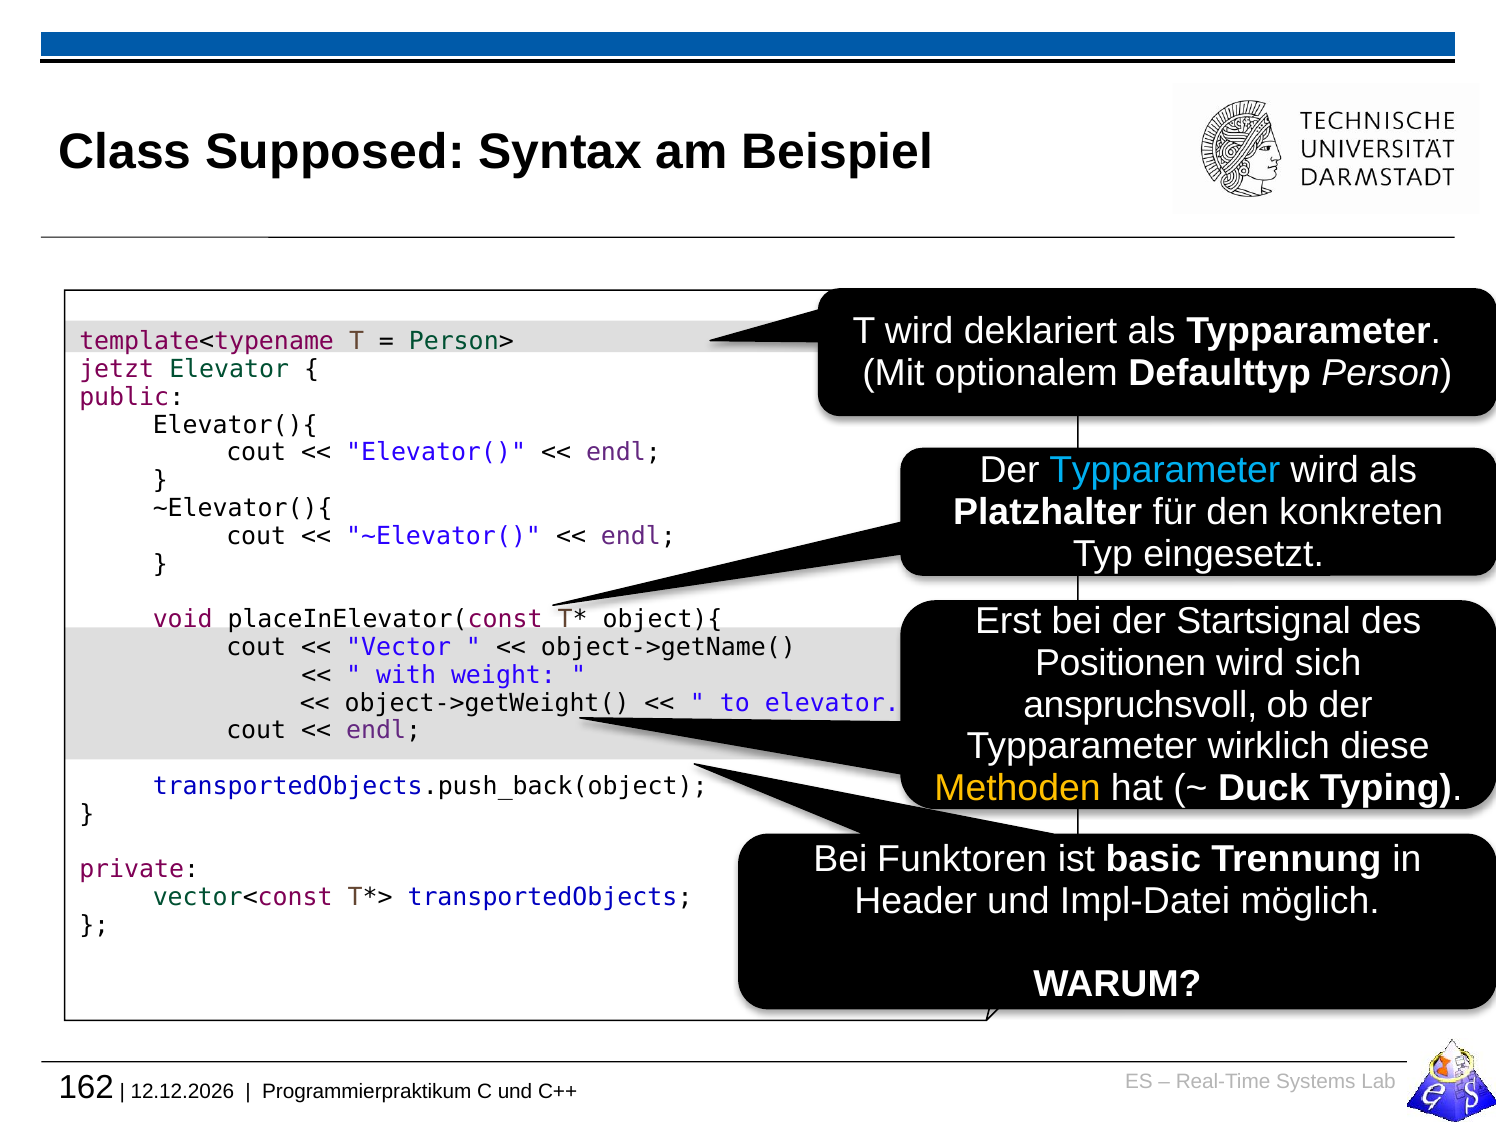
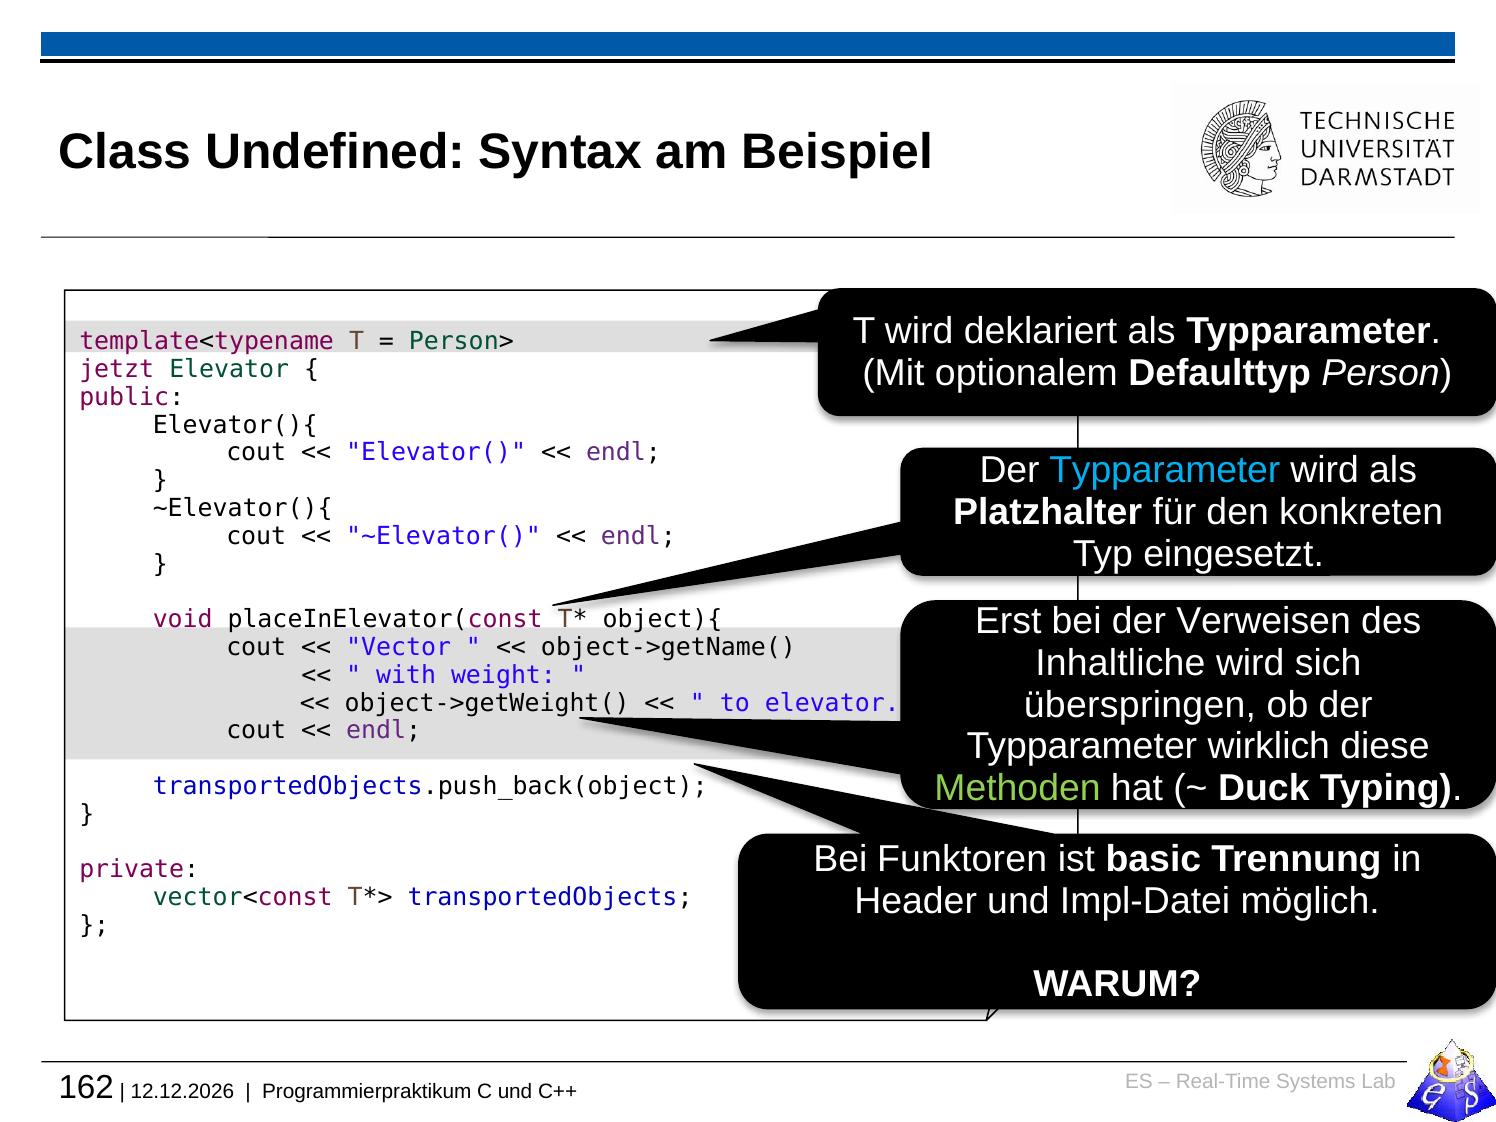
Supposed: Supposed -> Undefined
Startsignal: Startsignal -> Verweisen
Positionen: Positionen -> Inhaltliche
anspruchsvoll: anspruchsvoll -> überspringen
Methoden colour: yellow -> light green
